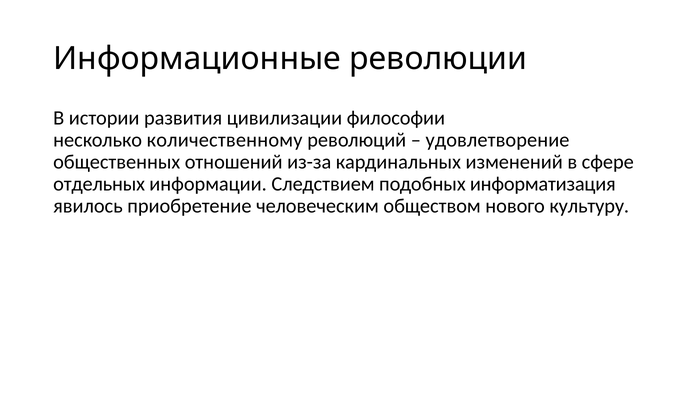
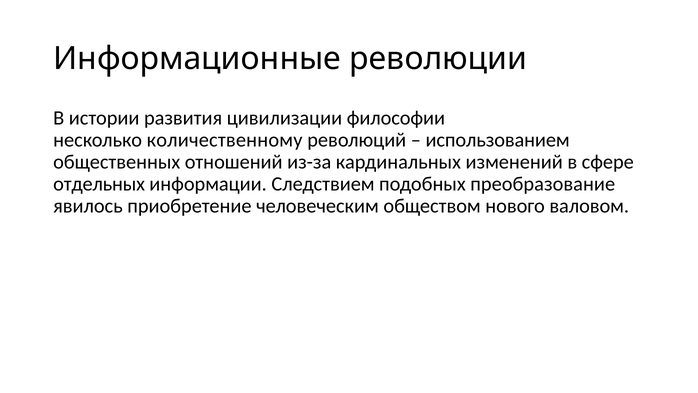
удовлетворение: удовлетворение -> использованием
информатизация: информатизация -> преобразование
культуру: культуру -> валовом
